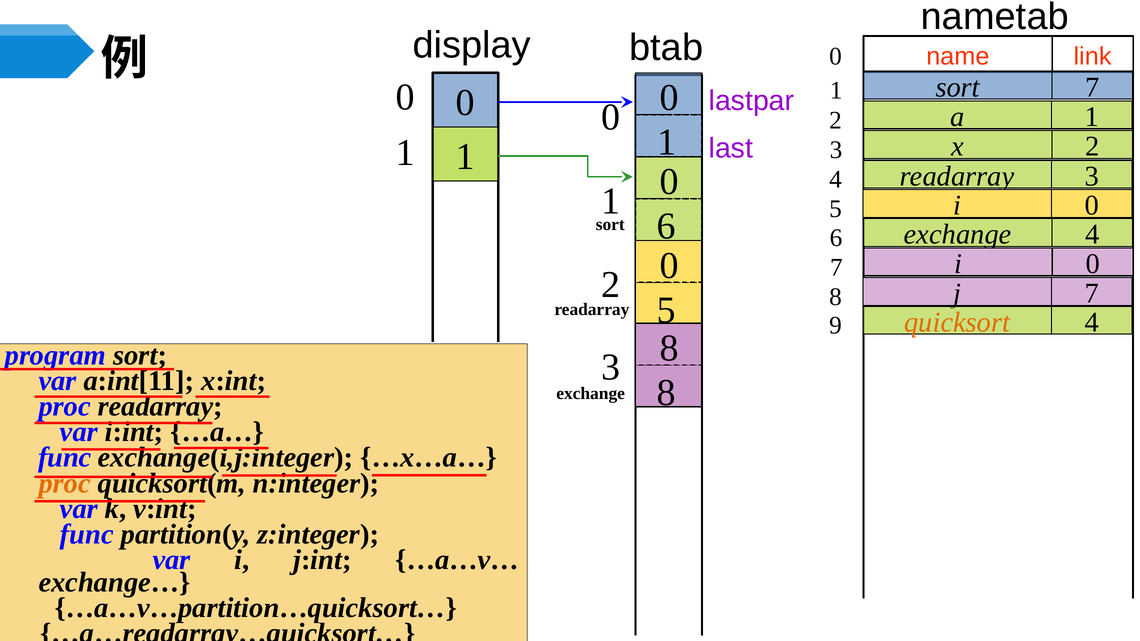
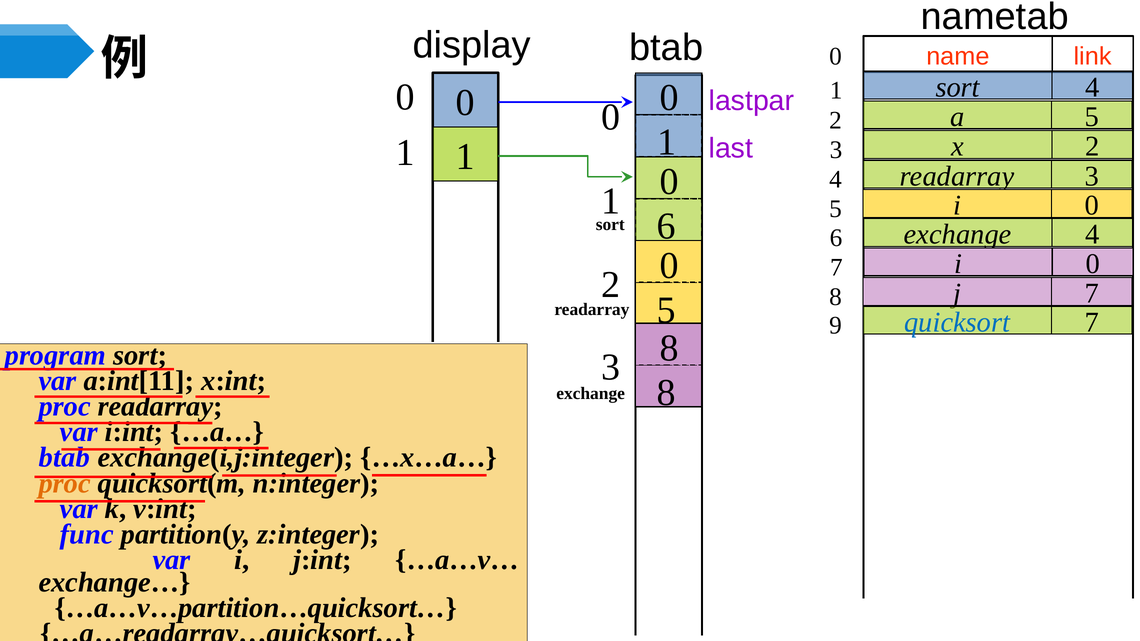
1 7: 7 -> 4
1 at (1092, 117): 1 -> 5
quicksort colour: orange -> blue
9 4: 4 -> 7
func at (65, 458): func -> btab
